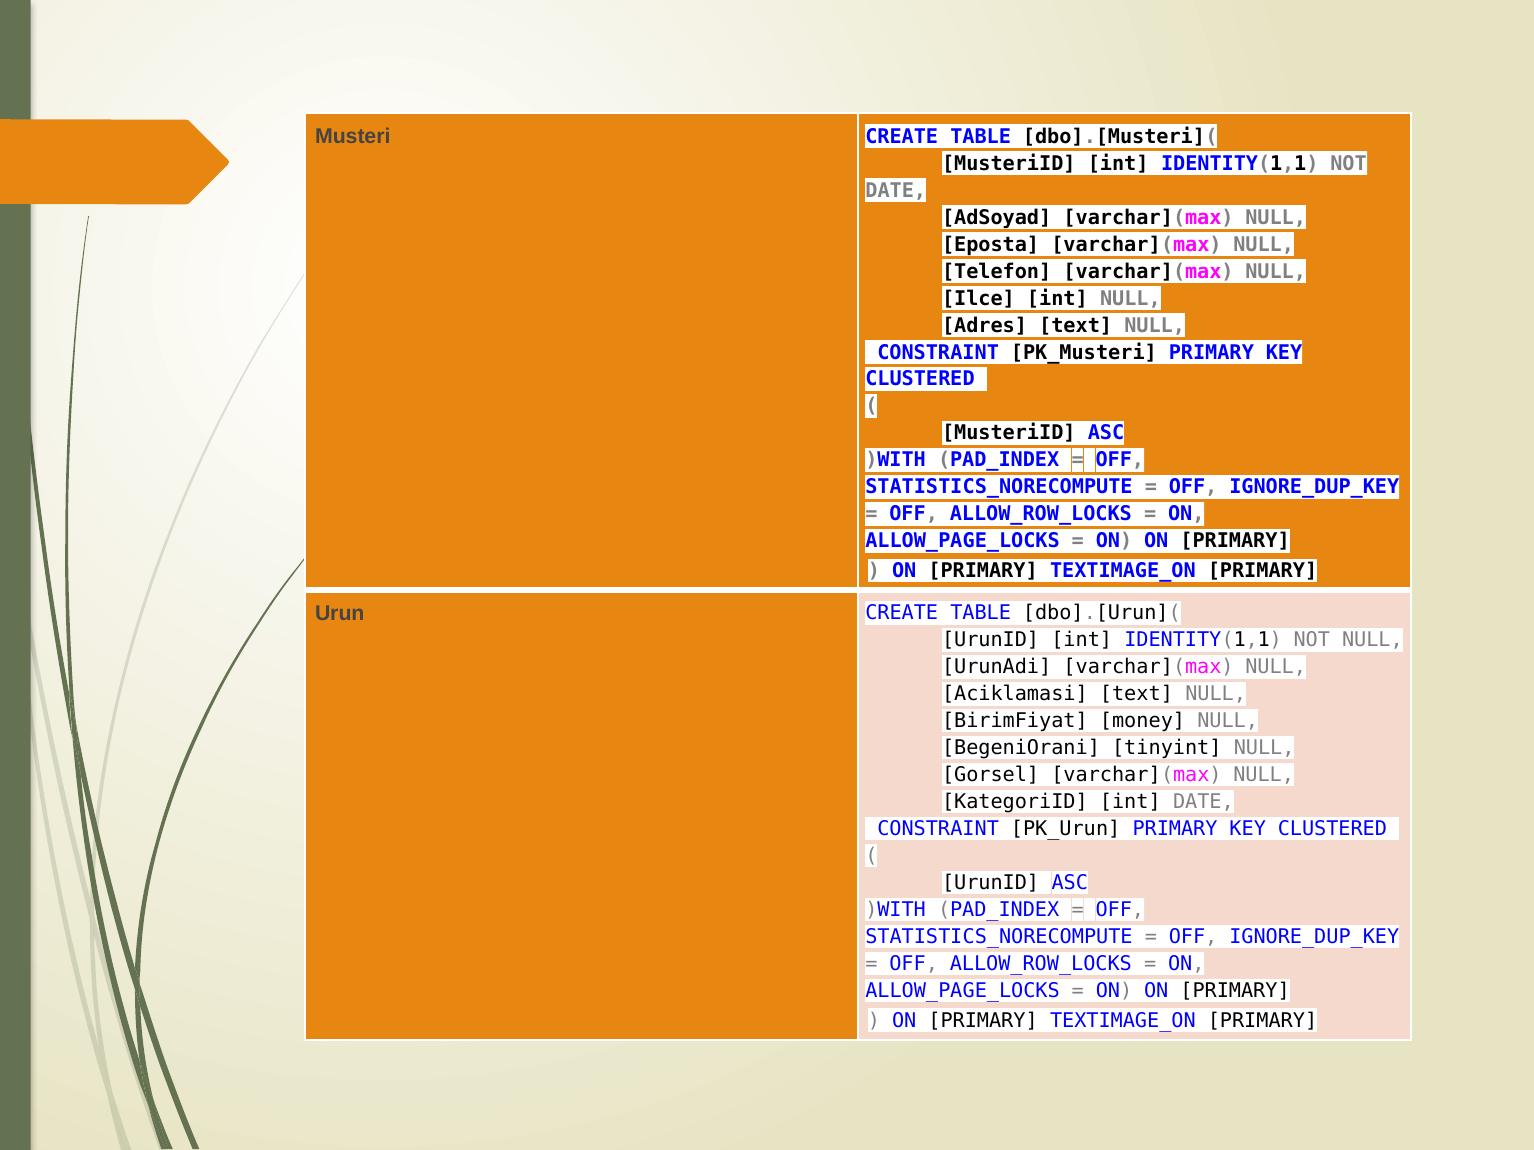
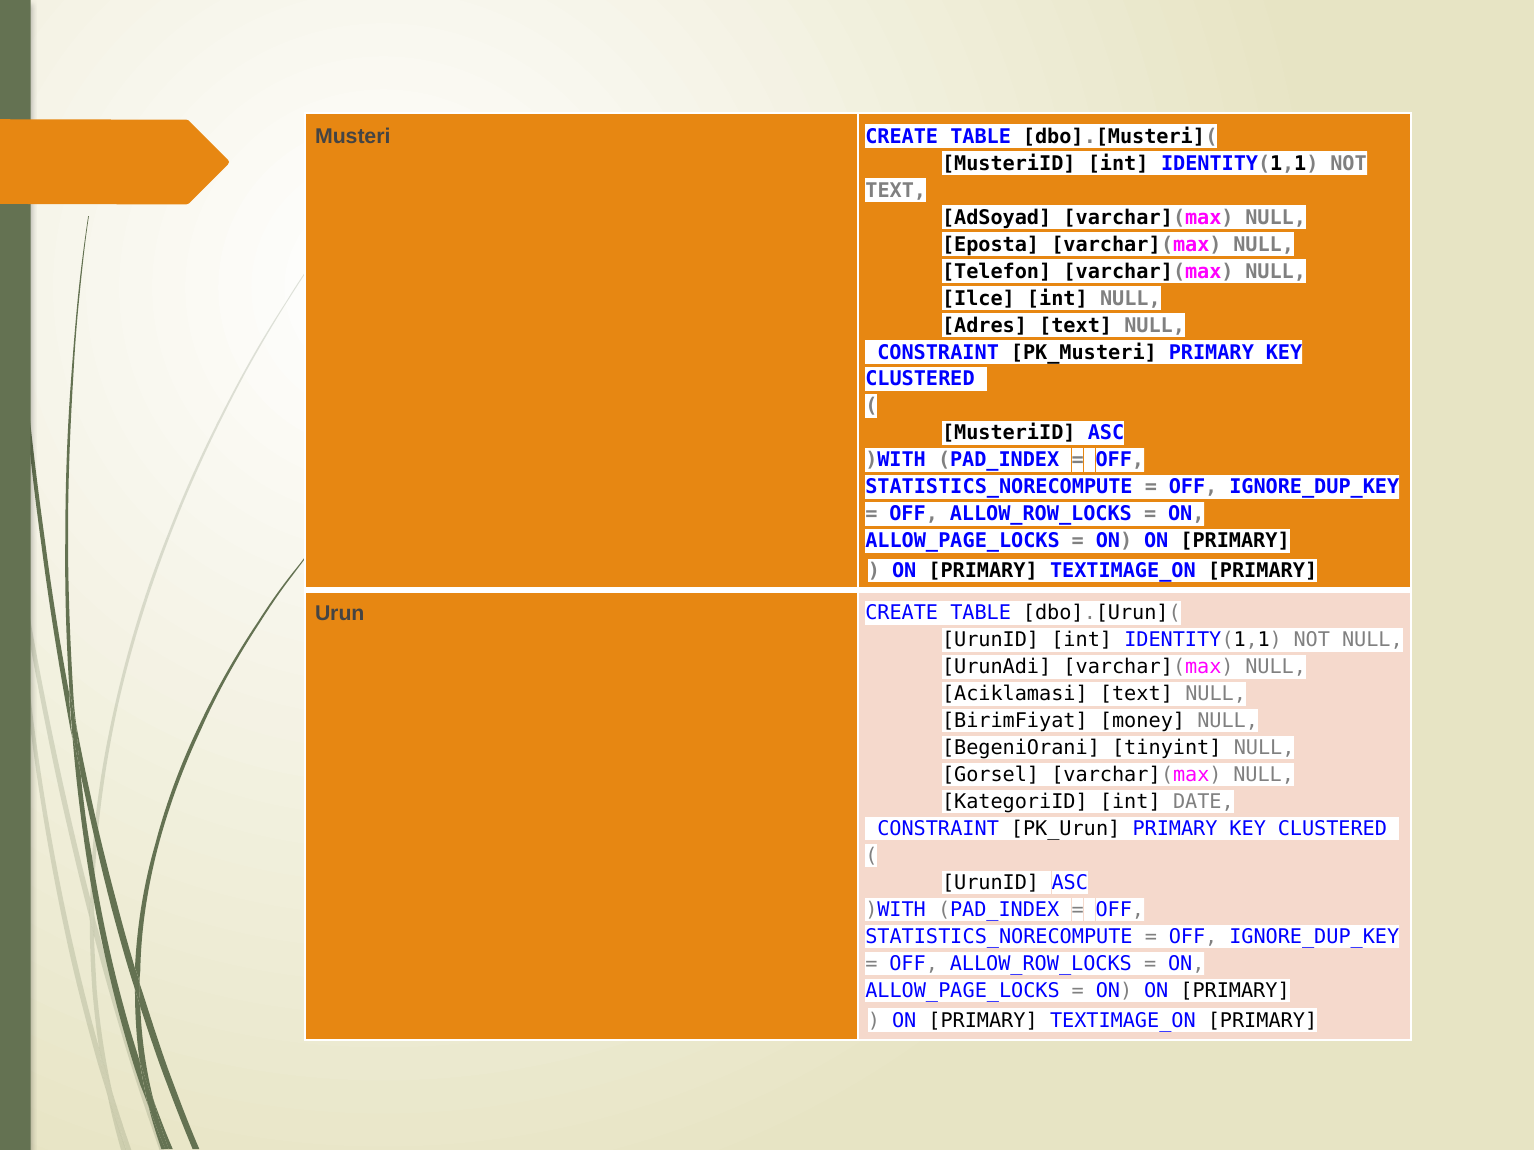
DATE at (896, 191): DATE -> TEXT
